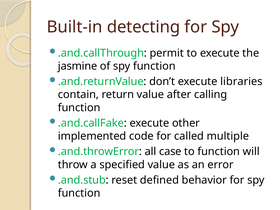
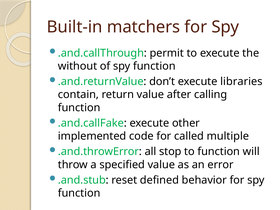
detecting: detecting -> matchers
jasmine: jasmine -> without
case: case -> stop
